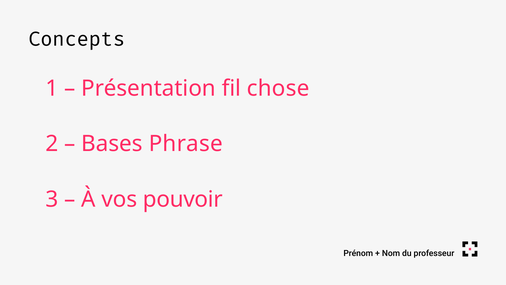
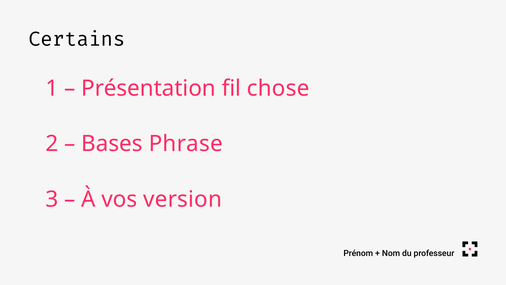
Concepts: Concepts -> Certains
pouvoir: pouvoir -> version
